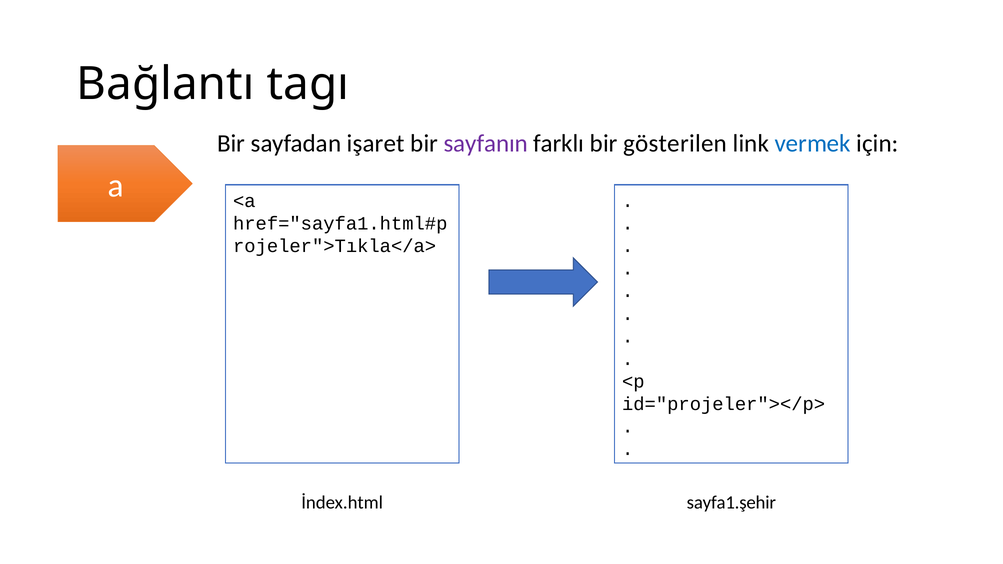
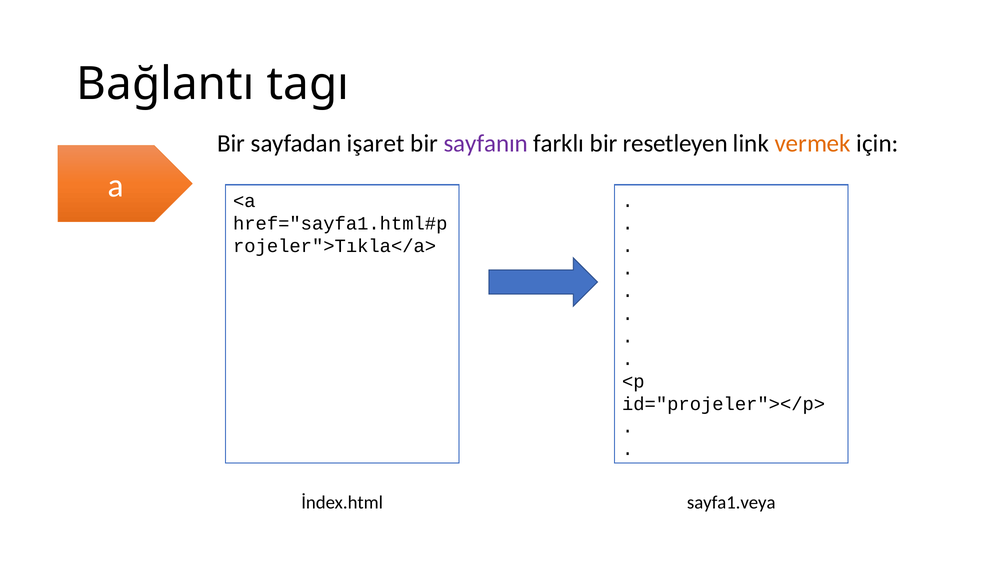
gösterilen: gösterilen -> resetleyen
vermek colour: blue -> orange
sayfa1.şehir: sayfa1.şehir -> sayfa1.veya
